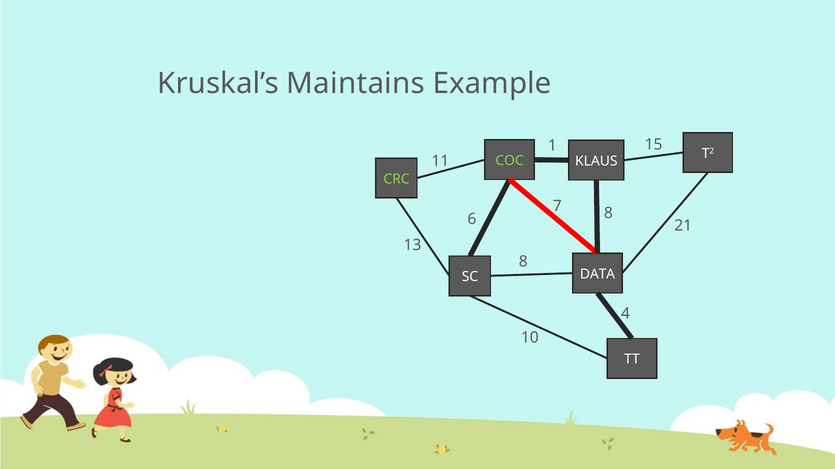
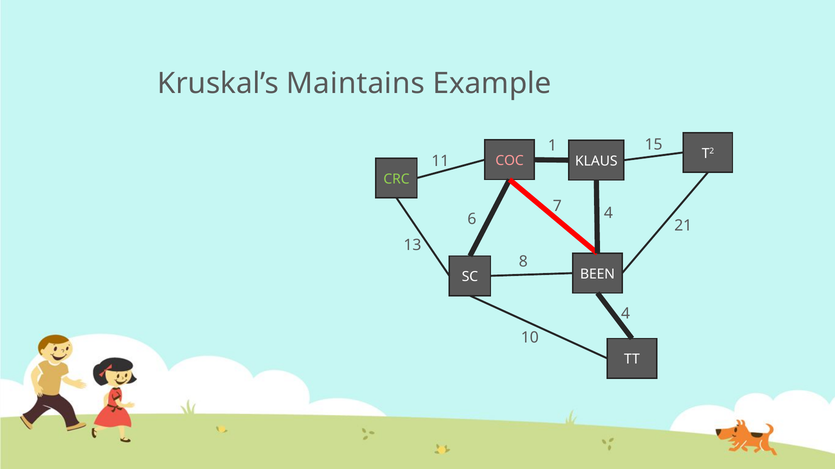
COC colour: light green -> pink
6 8: 8 -> 4
DATA: DATA -> BEEN
